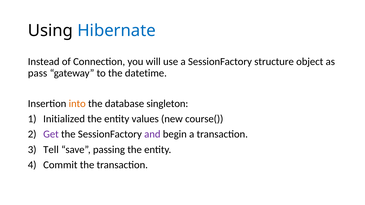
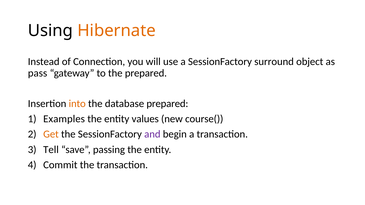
Hibernate colour: blue -> orange
structure: structure -> surround
the datetime: datetime -> prepared
database singleton: singleton -> prepared
Initialized: Initialized -> Examples
Get colour: purple -> orange
